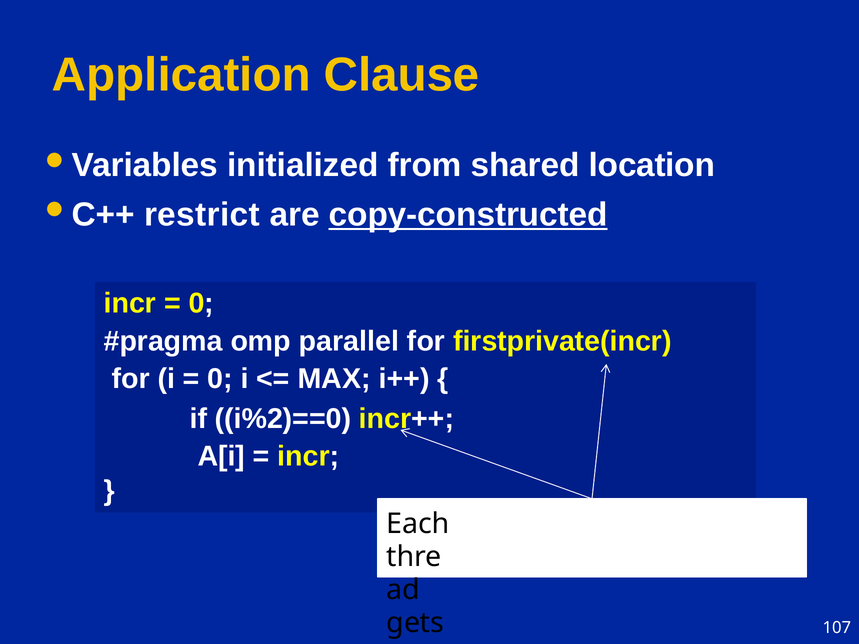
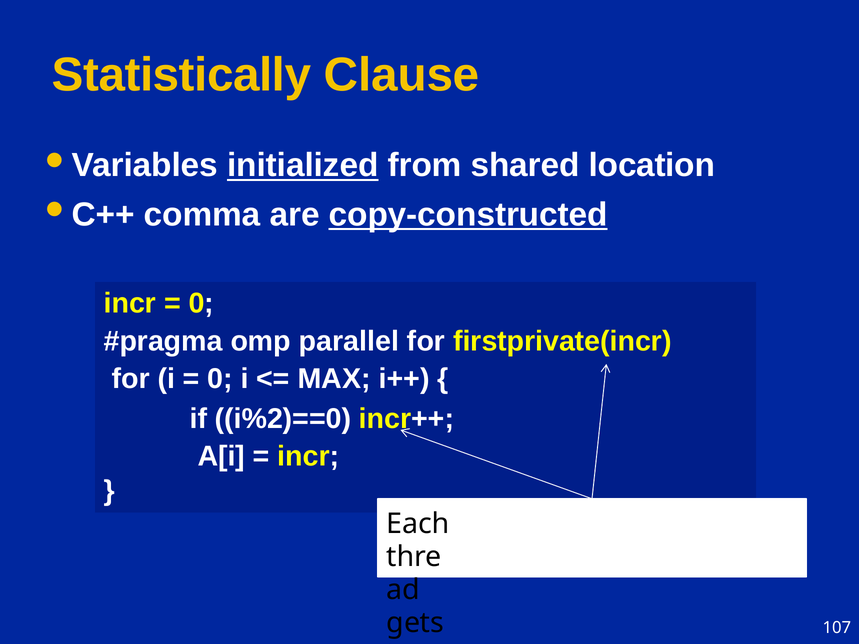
Application: Application -> Statistically
initialized underline: none -> present
restrict: restrict -> comma
